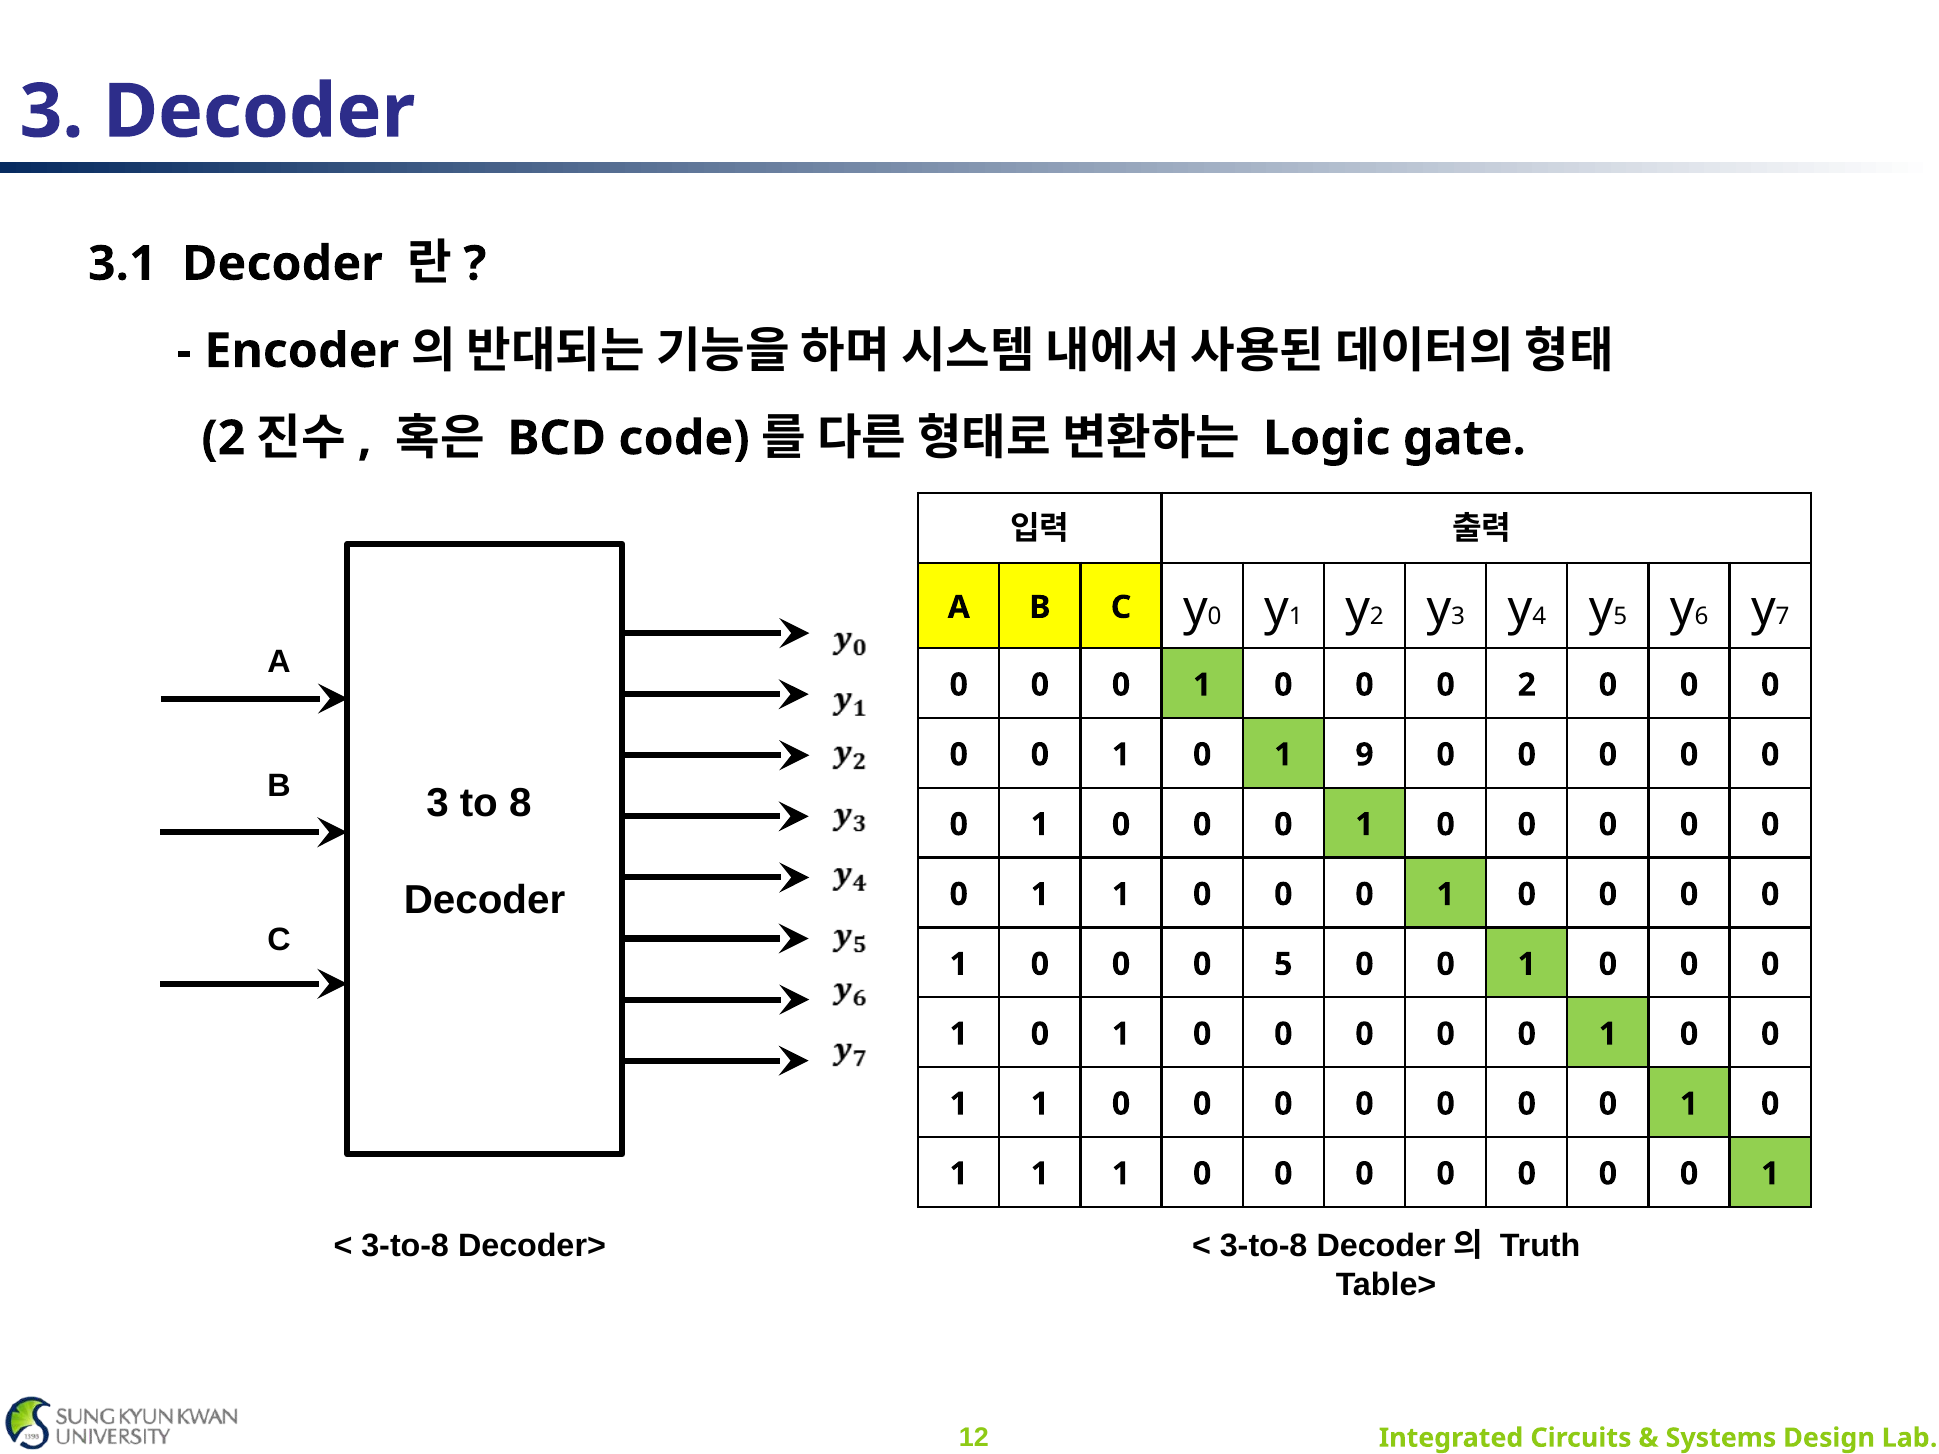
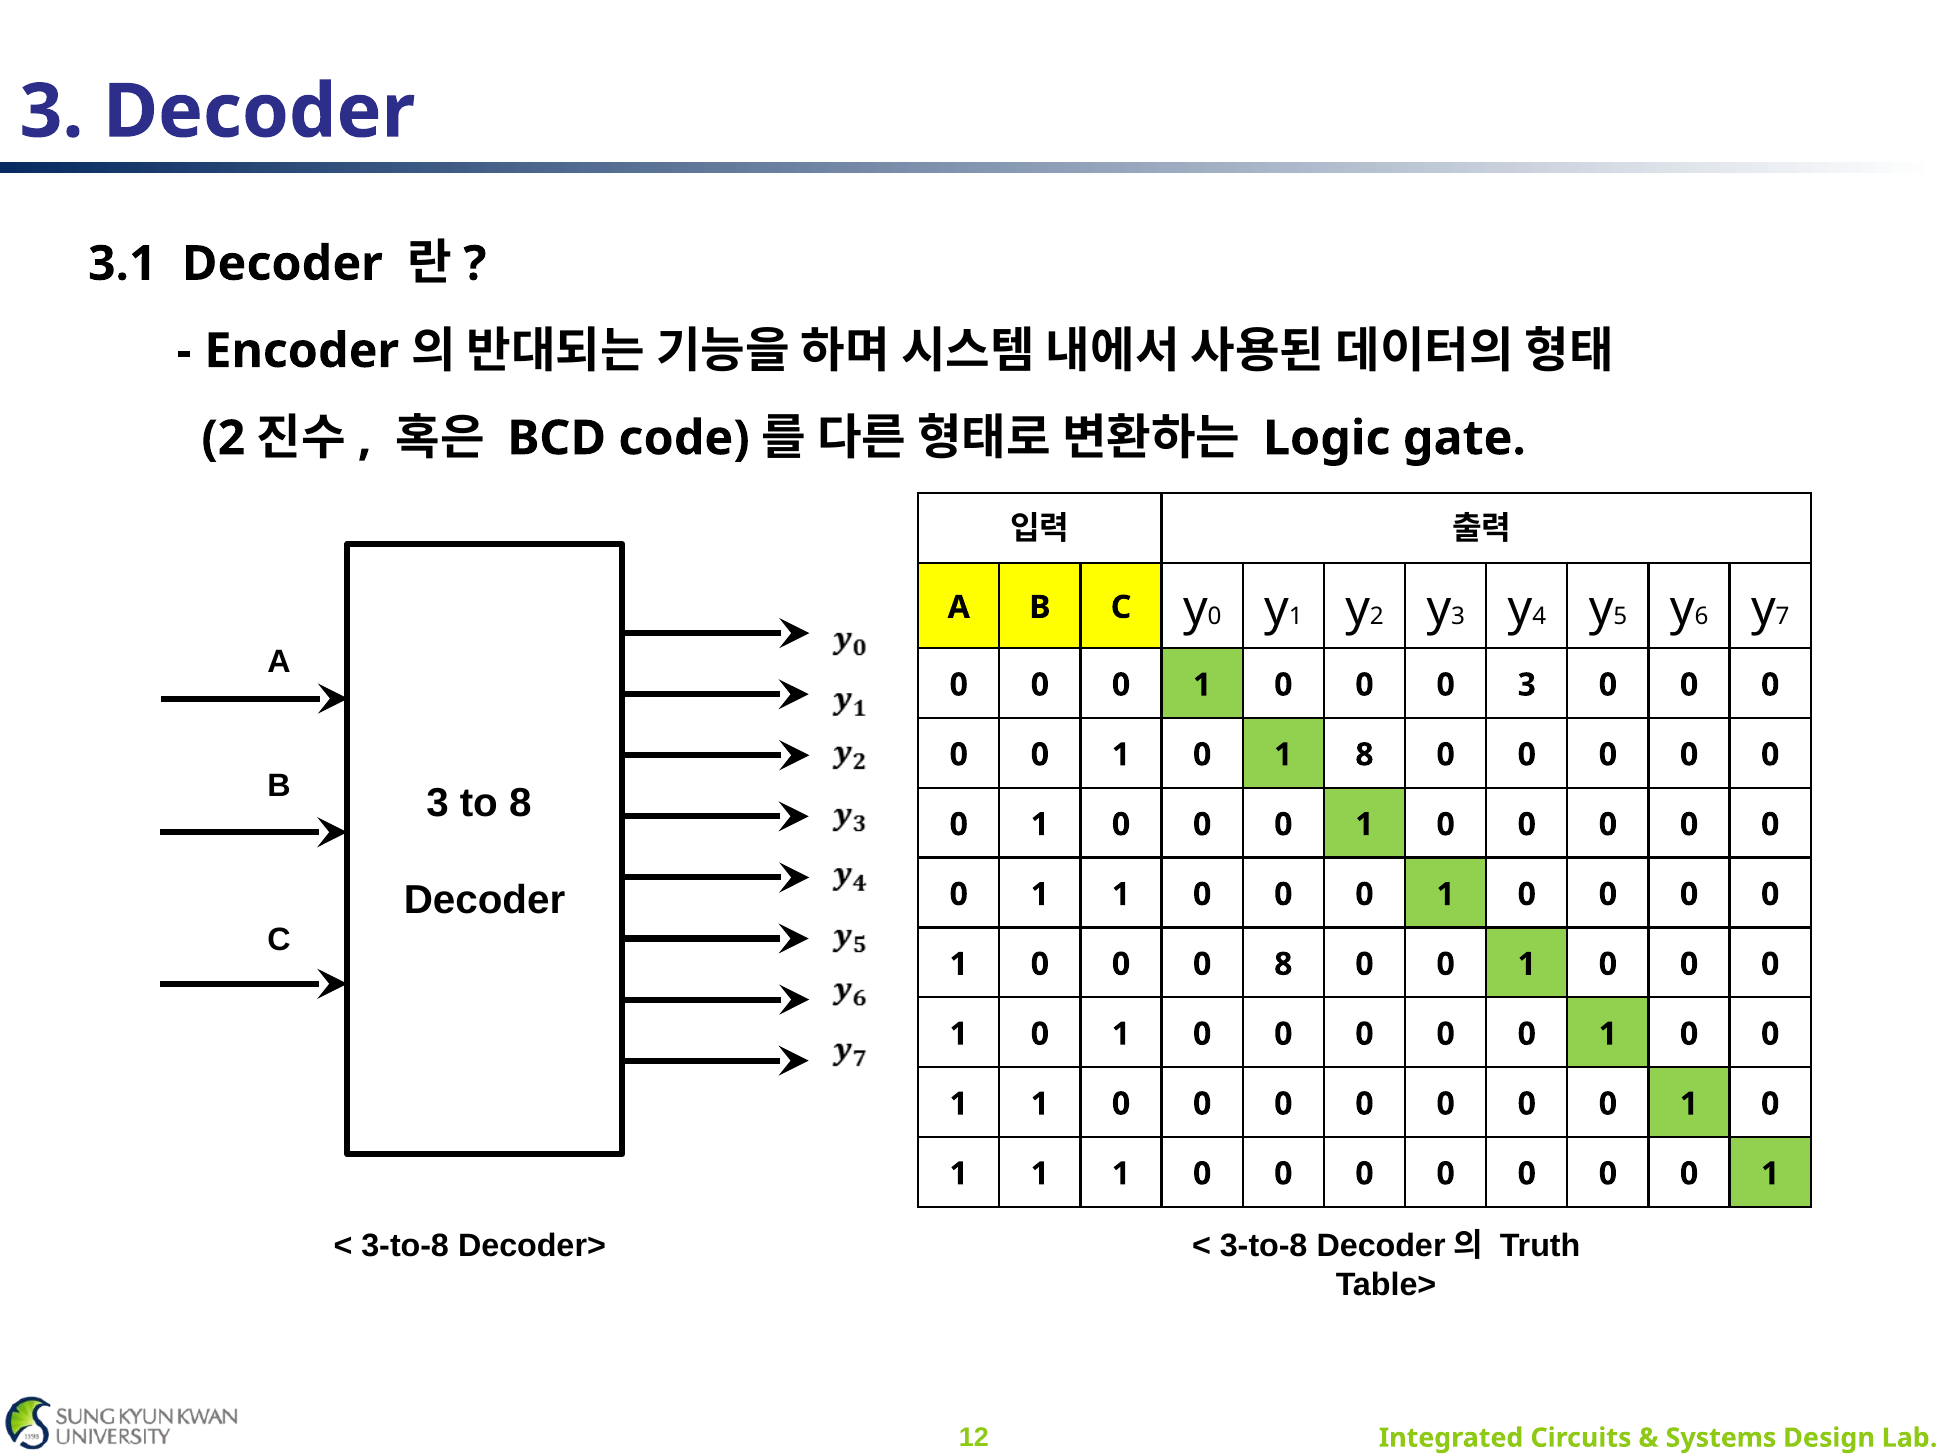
0 2: 2 -> 3
1 9: 9 -> 8
0 5: 5 -> 8
